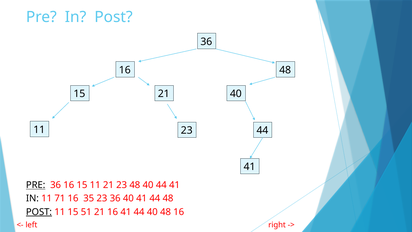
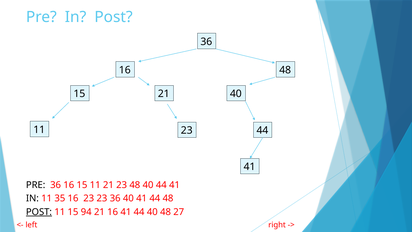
PRE at (36, 185) underline: present -> none
71: 71 -> 35
16 35: 35 -> 23
51: 51 -> 94
40 48 16: 16 -> 27
